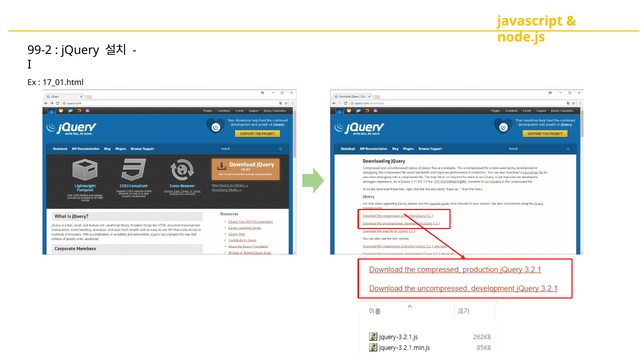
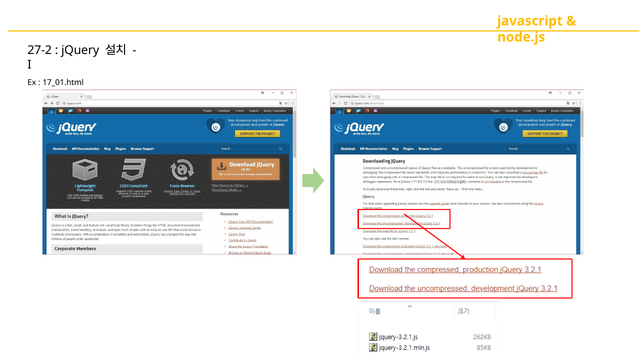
99-2: 99-2 -> 27-2
